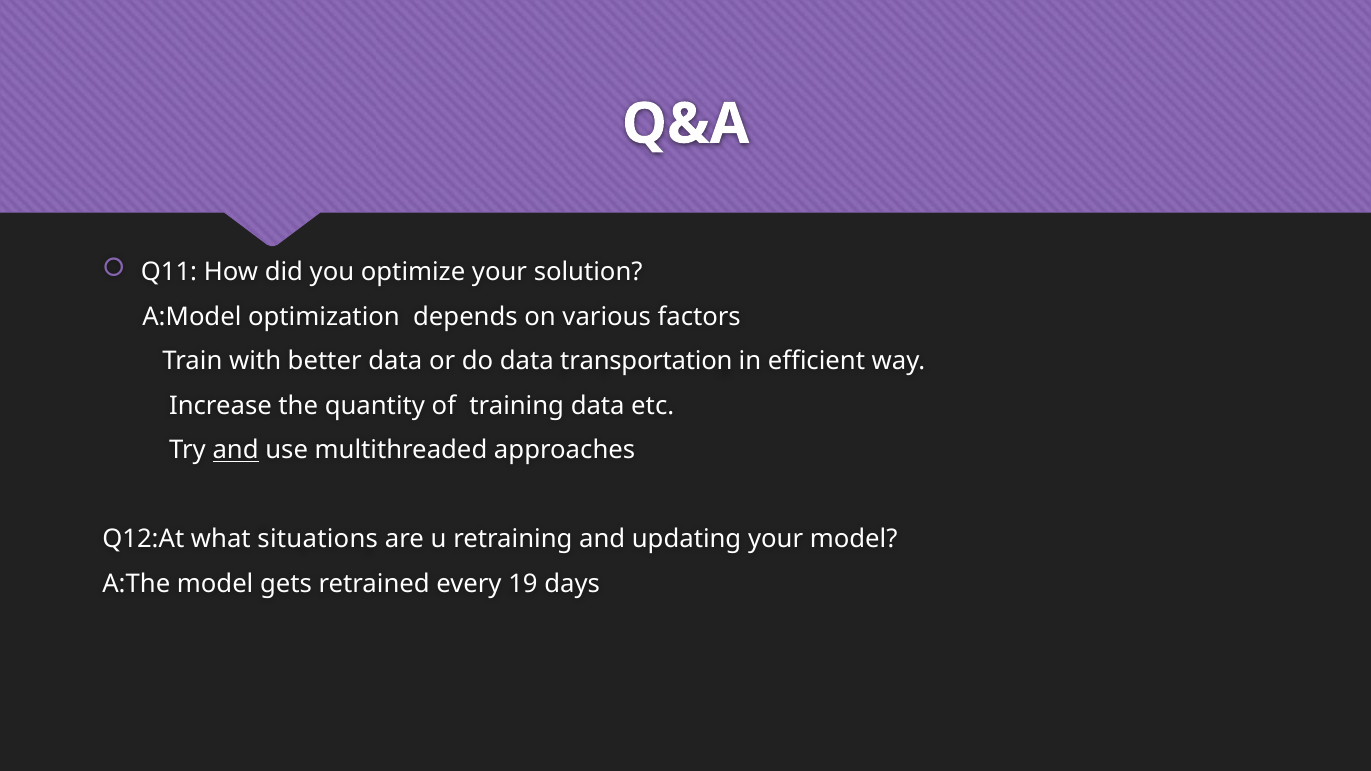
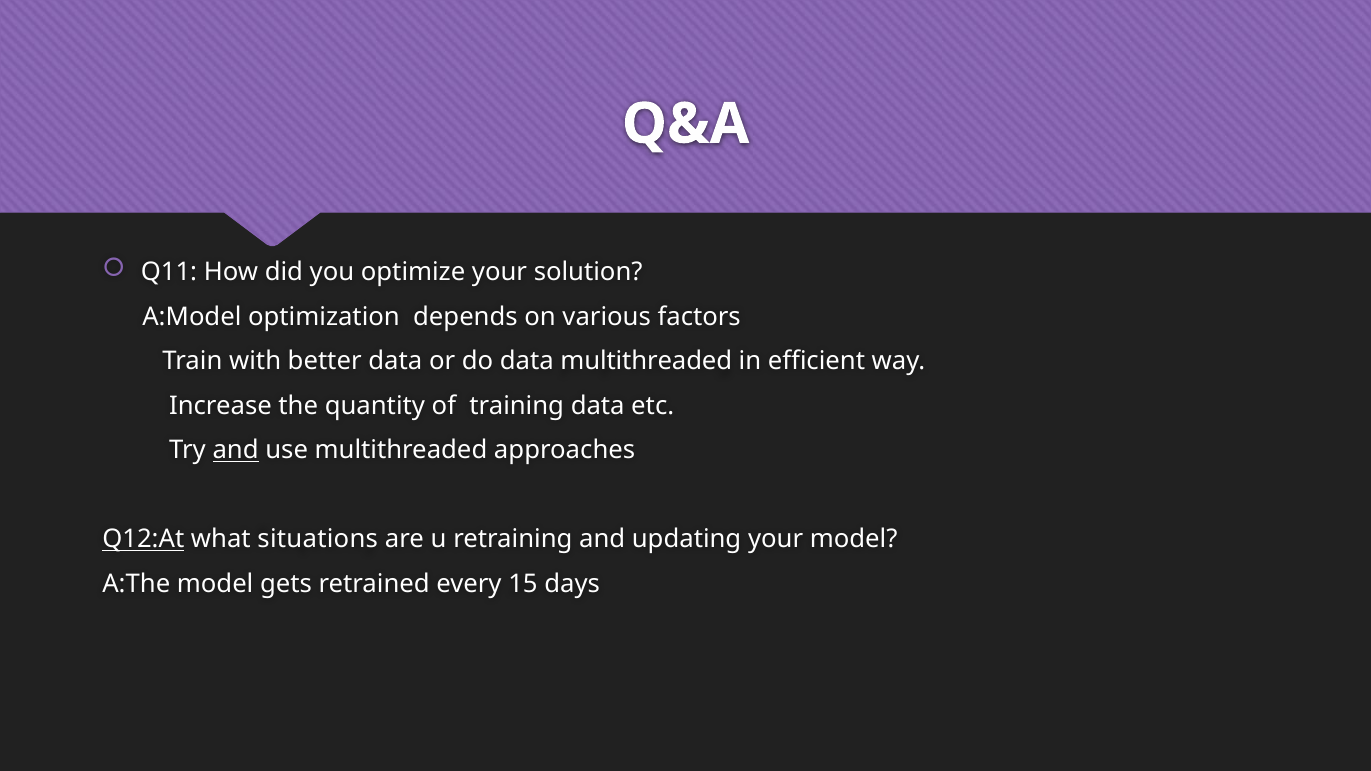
data transportation: transportation -> multithreaded
Q12:At underline: none -> present
19: 19 -> 15
